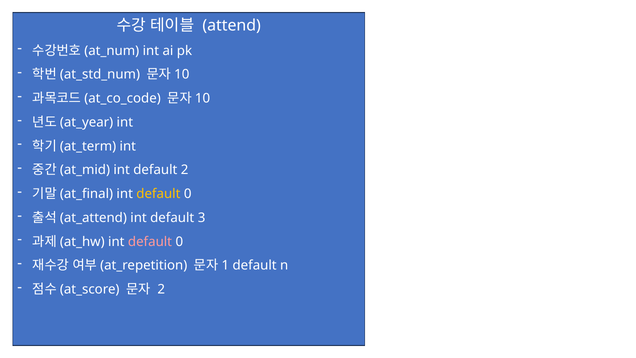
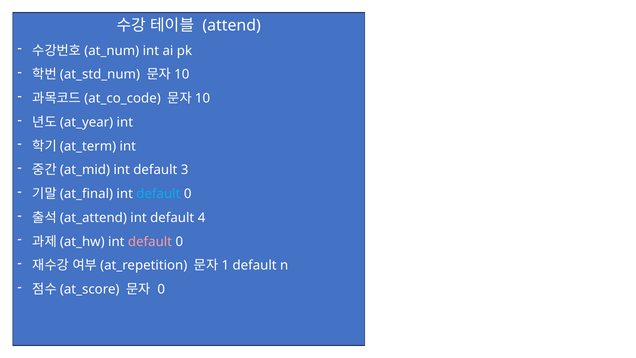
default 2: 2 -> 3
default at (158, 194) colour: yellow -> light blue
3: 3 -> 4
2 at (161, 289): 2 -> 0
